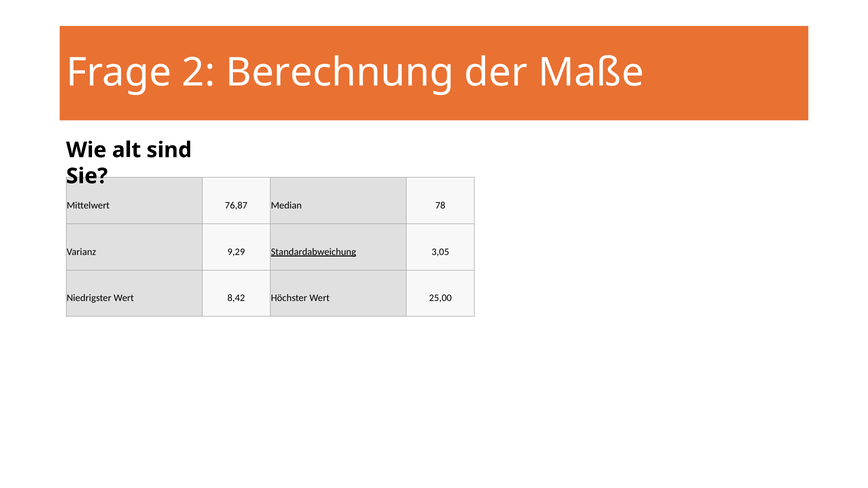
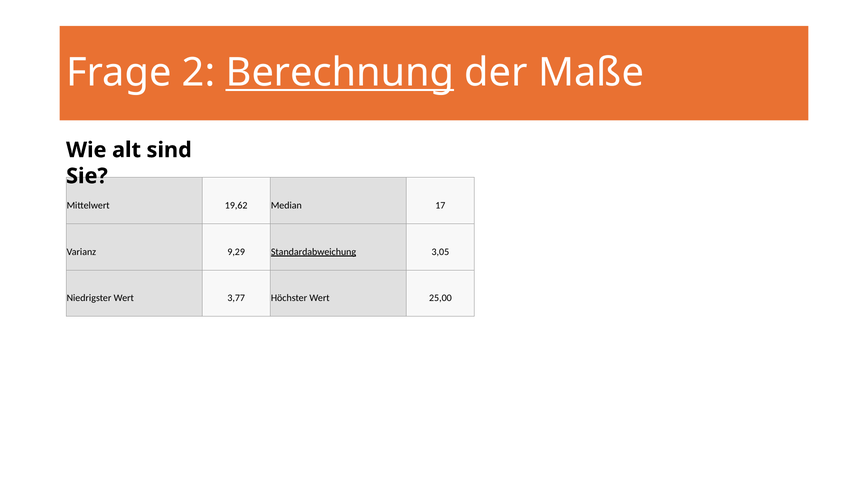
Berechnung underline: none -> present
76,87: 76,87 -> 19,62
78: 78 -> 17
8,42: 8,42 -> 3,77
